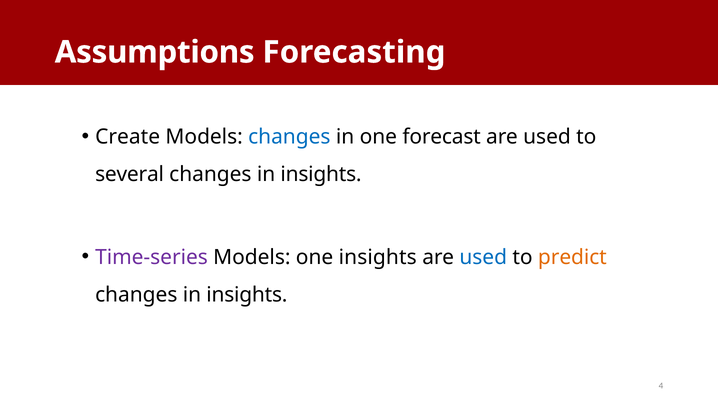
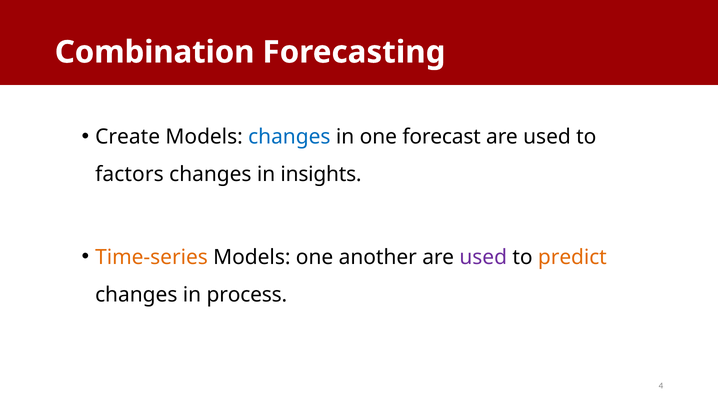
Assumptions: Assumptions -> Combination
several: several -> factors
Time-series colour: purple -> orange
one insights: insights -> another
used at (483, 257) colour: blue -> purple
insights at (247, 295): insights -> process
